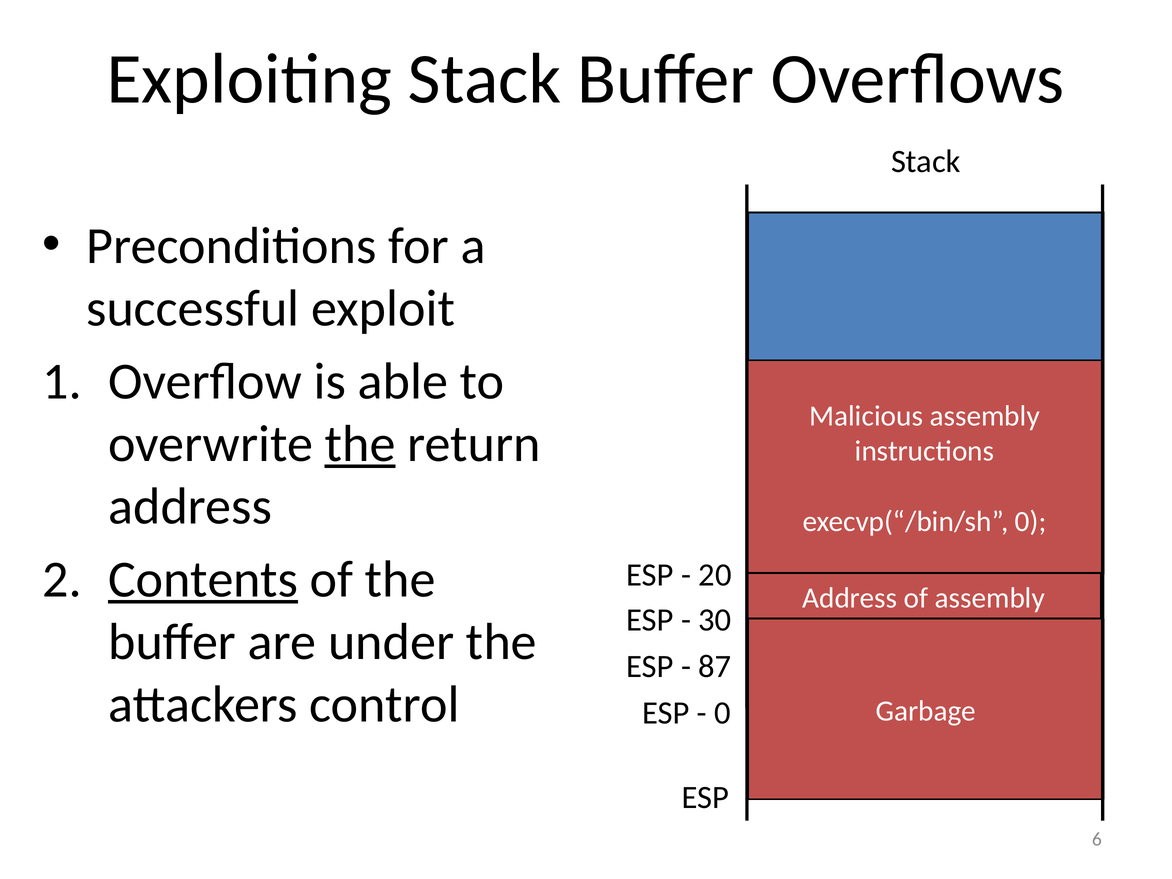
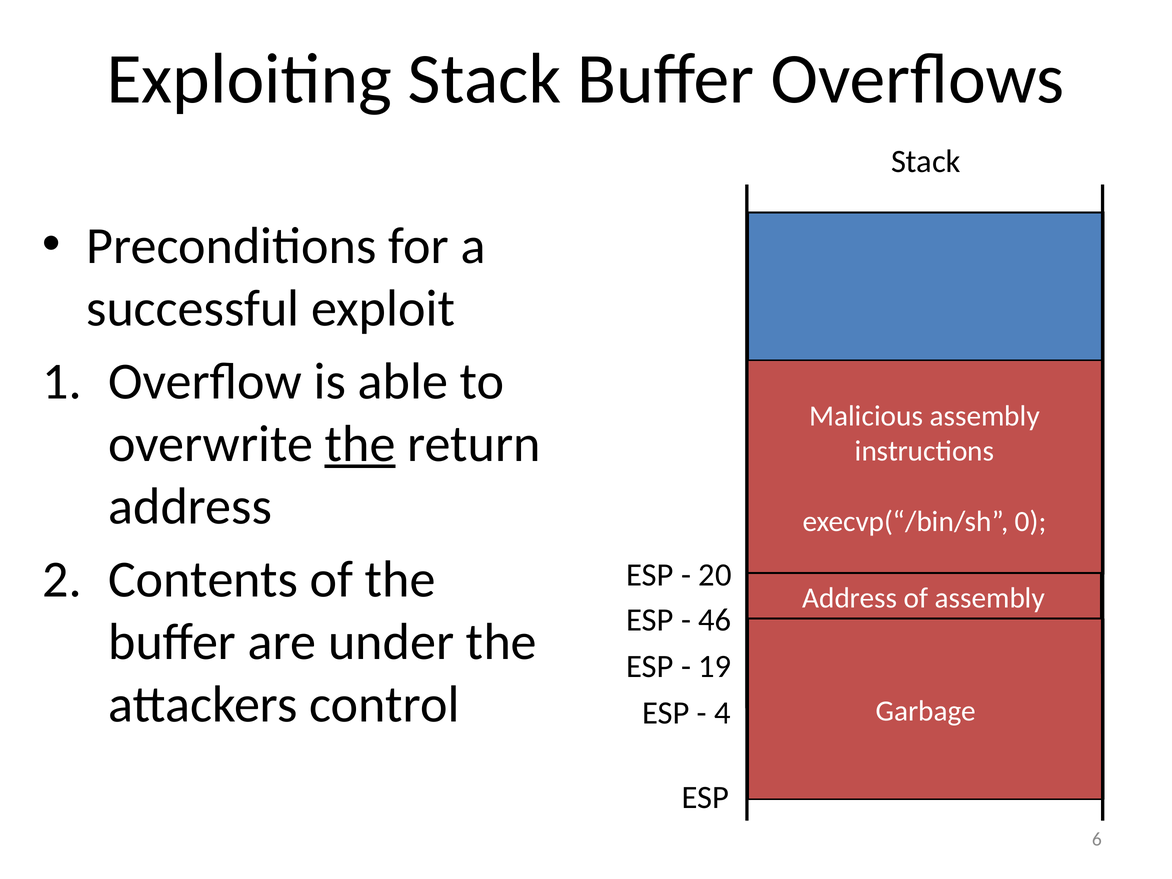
Contents underline: present -> none
30: 30 -> 46
87: 87 -> 19
0 at (722, 713): 0 -> 4
